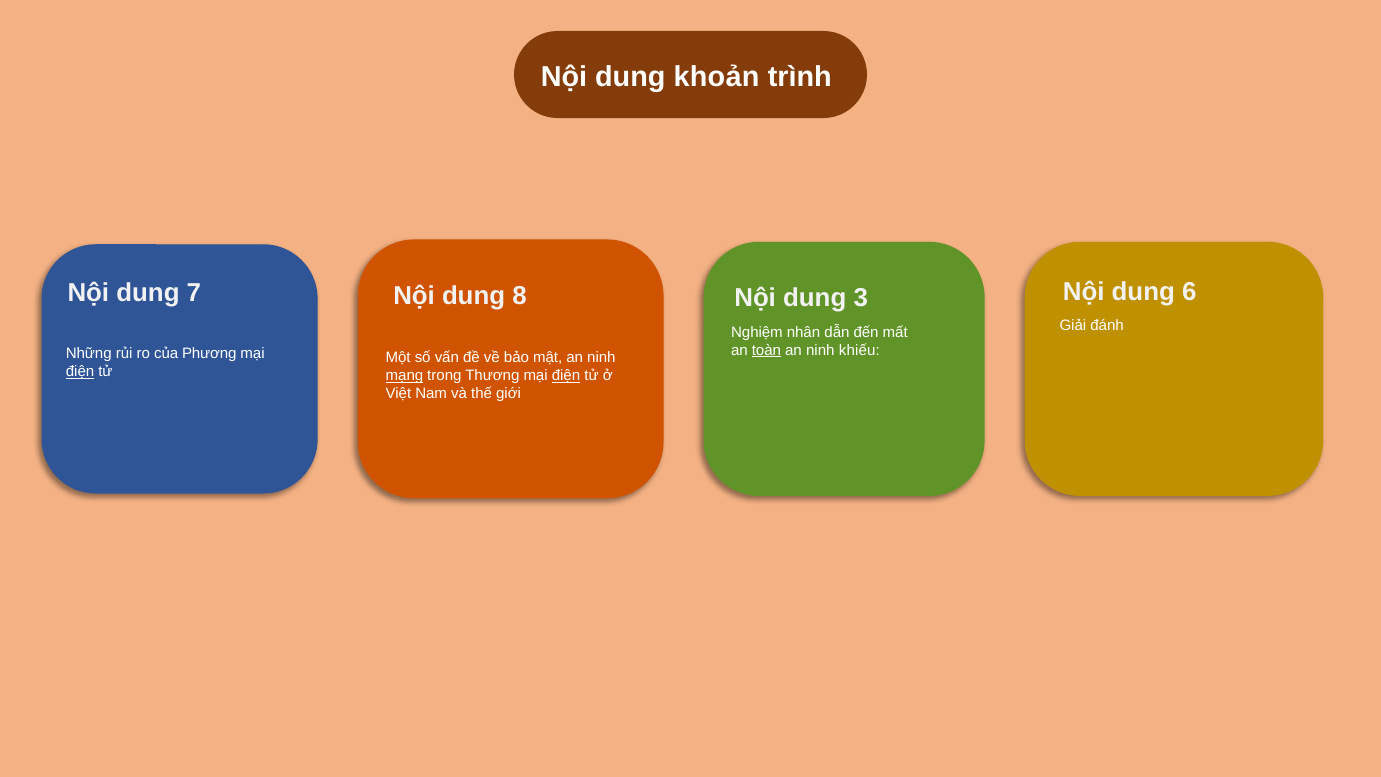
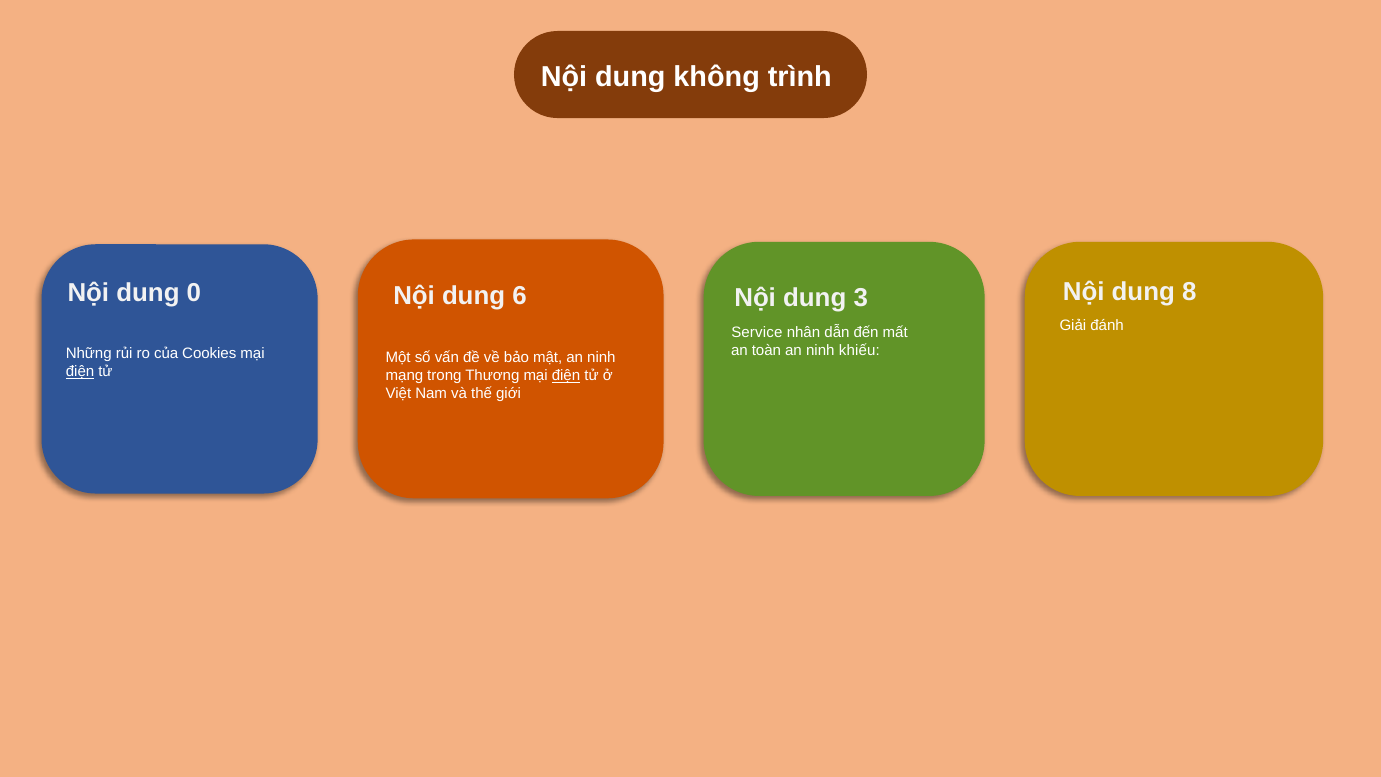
khoản: khoản -> không
6: 6 -> 8
7: 7 -> 0
8: 8 -> 6
Nghiệm: Nghiệm -> Service
toàn underline: present -> none
Phương: Phương -> Cookies
mạng underline: present -> none
